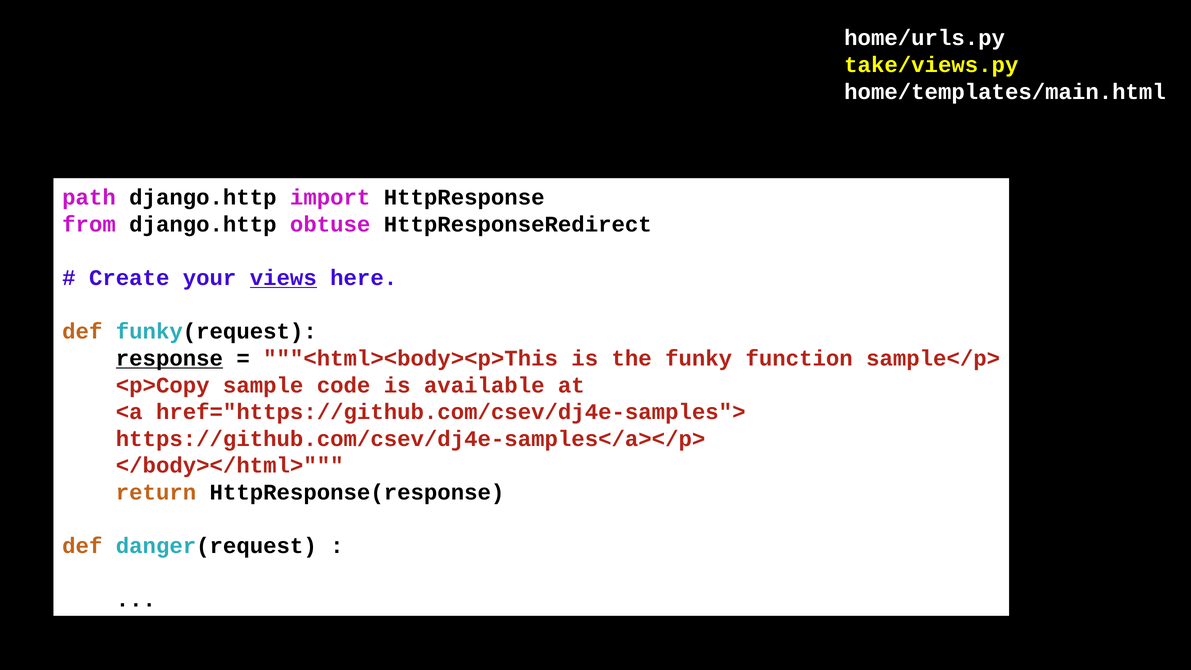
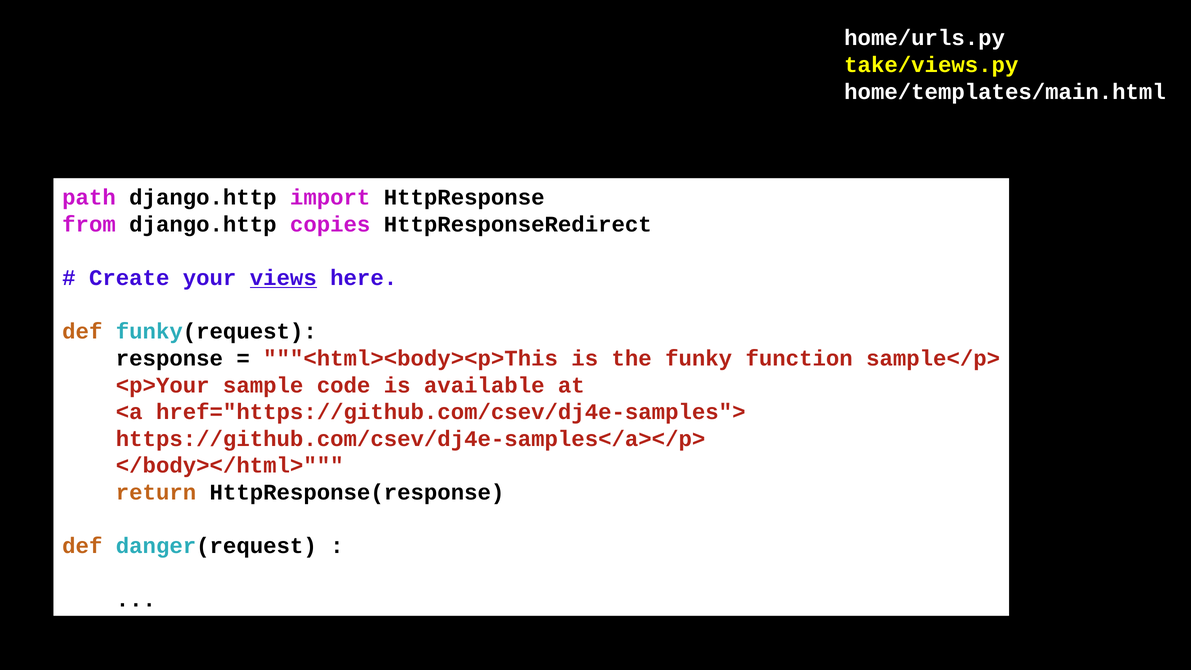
obtuse: obtuse -> copies
response underline: present -> none
<p>Copy: <p>Copy -> <p>Your
